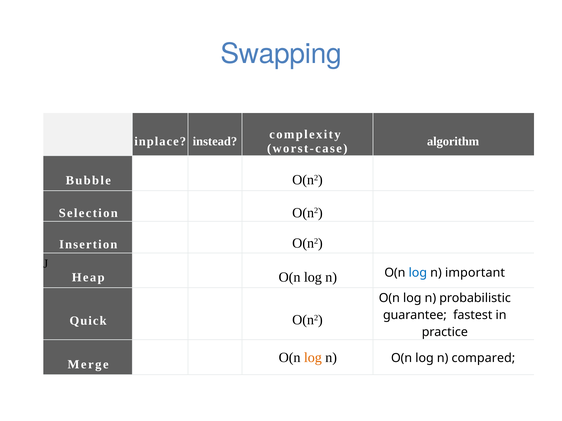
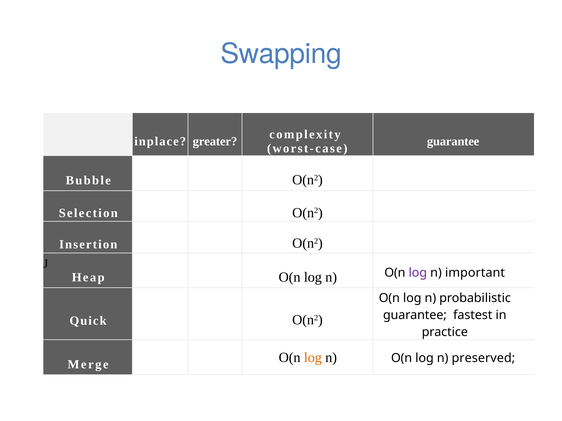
instead: instead -> greater
algorithm at (453, 141): algorithm -> guarantee
log at (418, 273) colour: blue -> purple
compared: compared -> preserved
